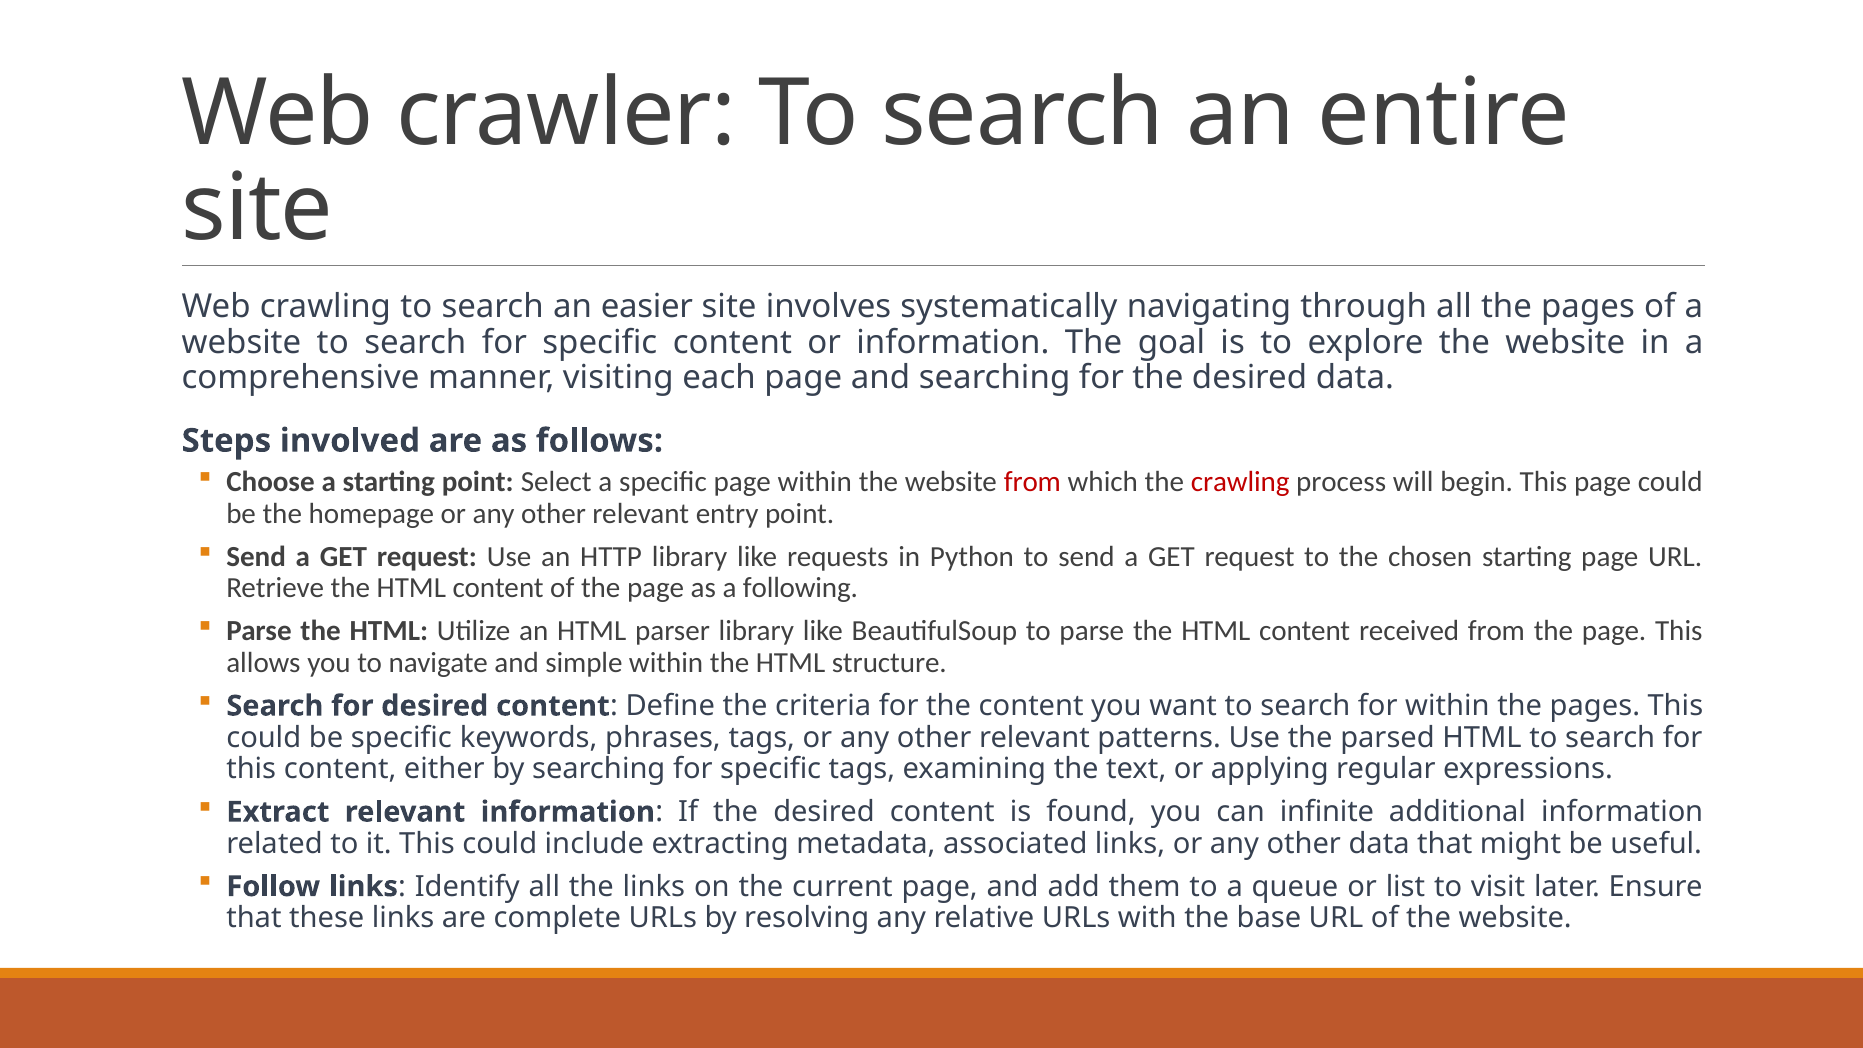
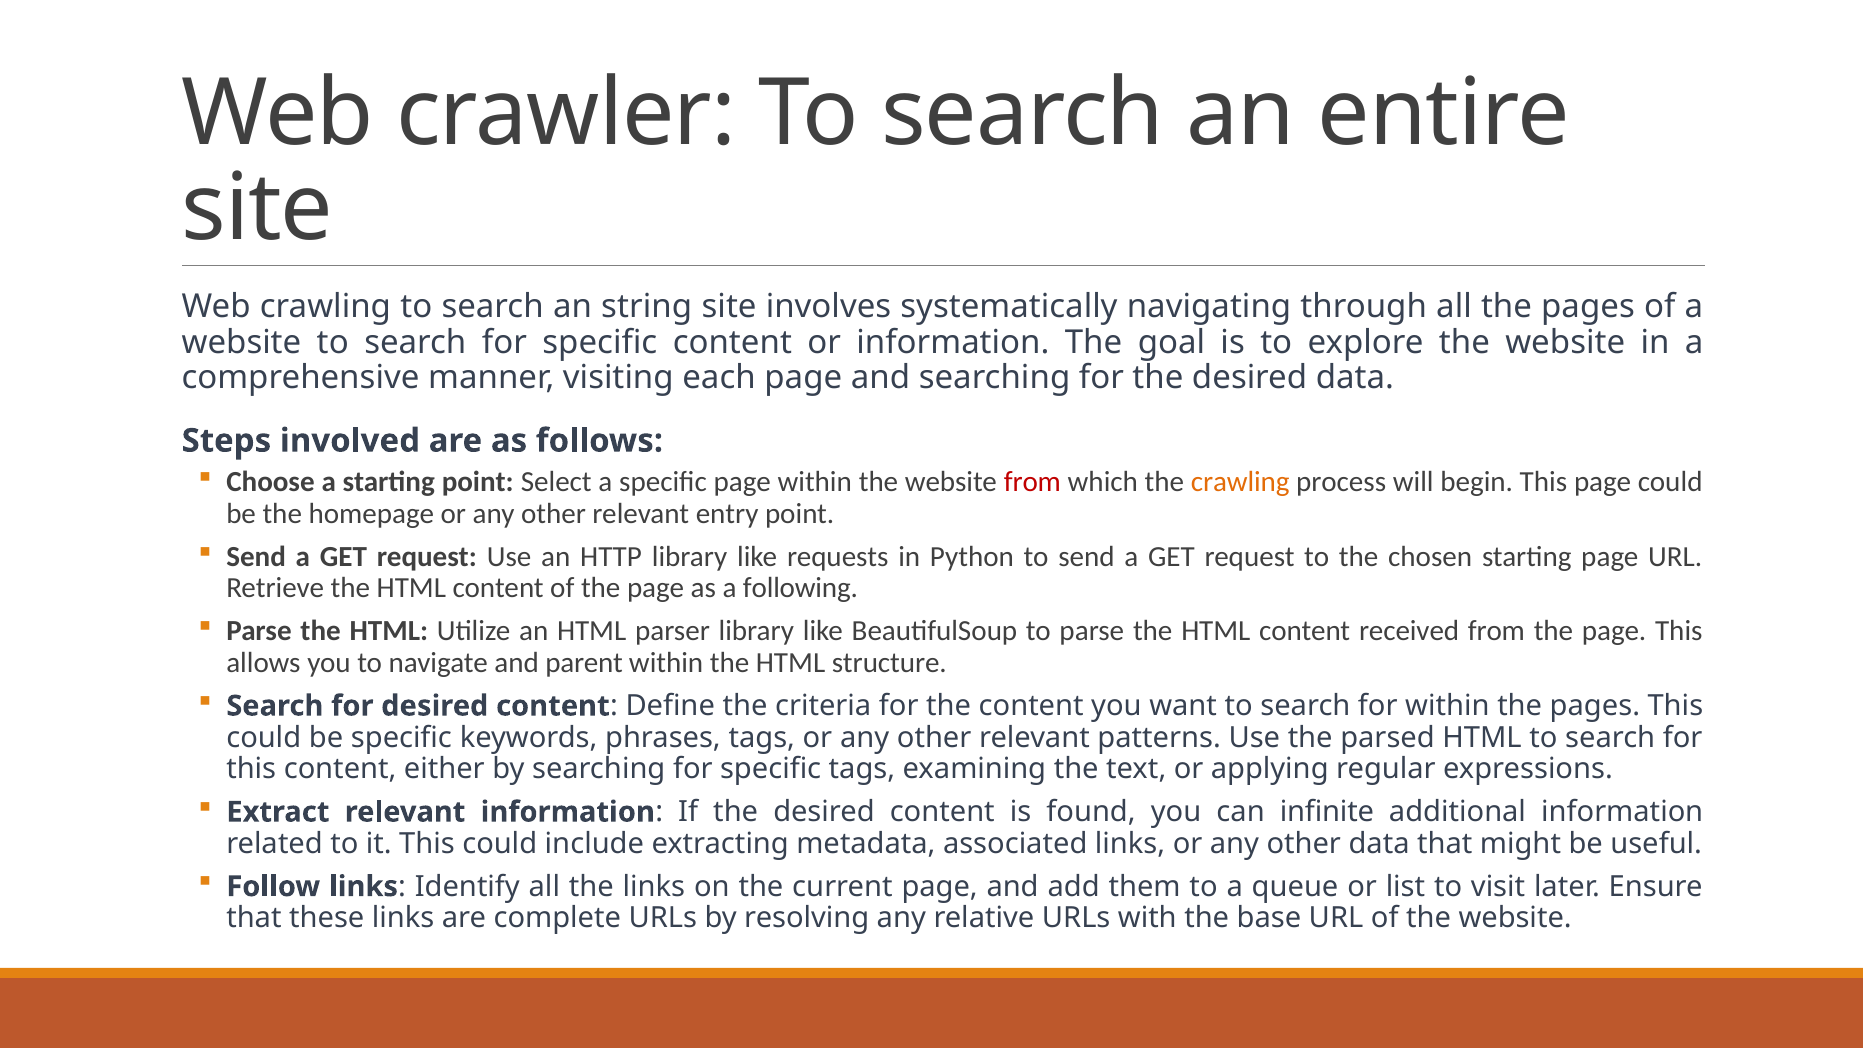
easier: easier -> string
crawling at (1240, 482) colour: red -> orange
simple: simple -> parent
